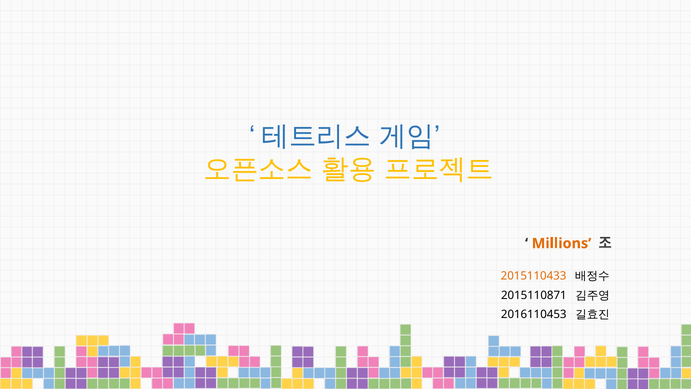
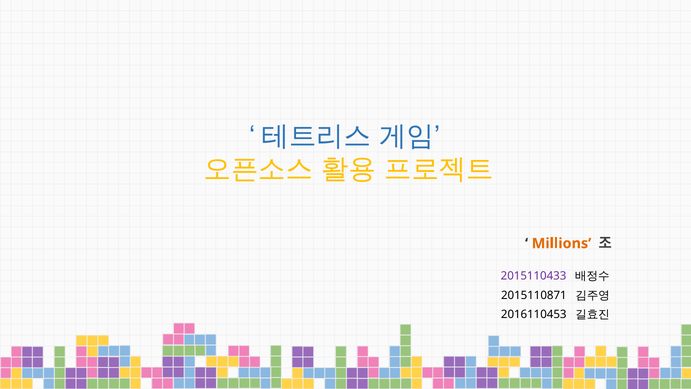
2015110433 colour: orange -> purple
